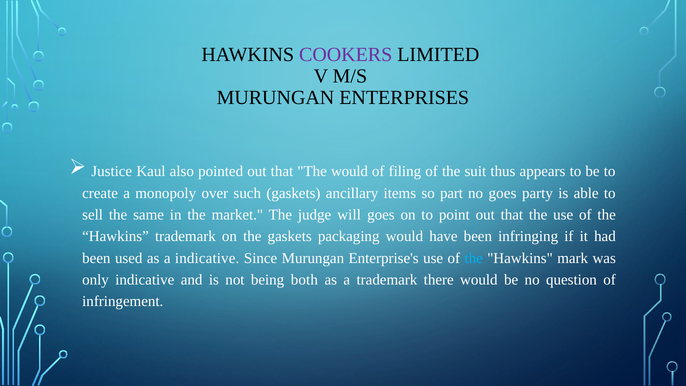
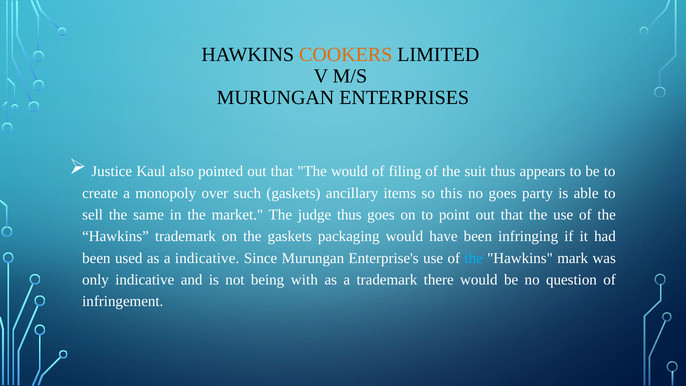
COOKERS colour: purple -> orange
part: part -> this
judge will: will -> thus
both: both -> with
